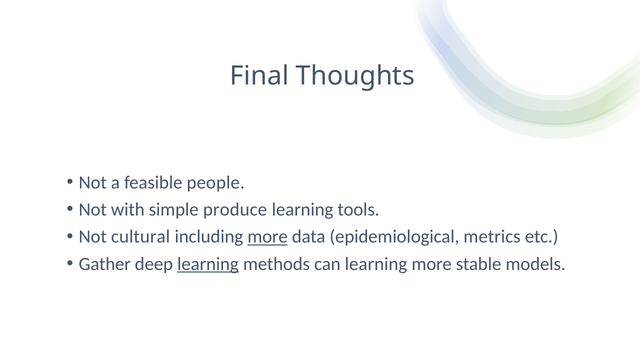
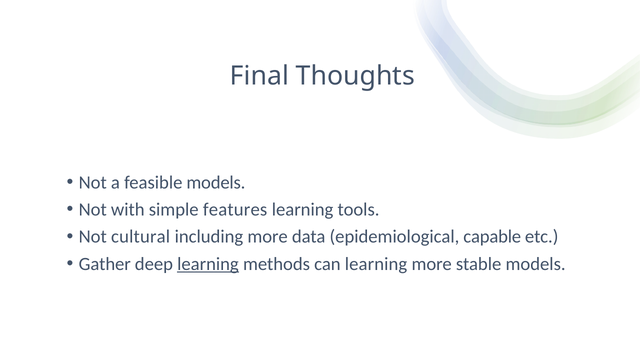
feasible people: people -> models
produce: produce -> features
more at (268, 237) underline: present -> none
metrics: metrics -> capable
